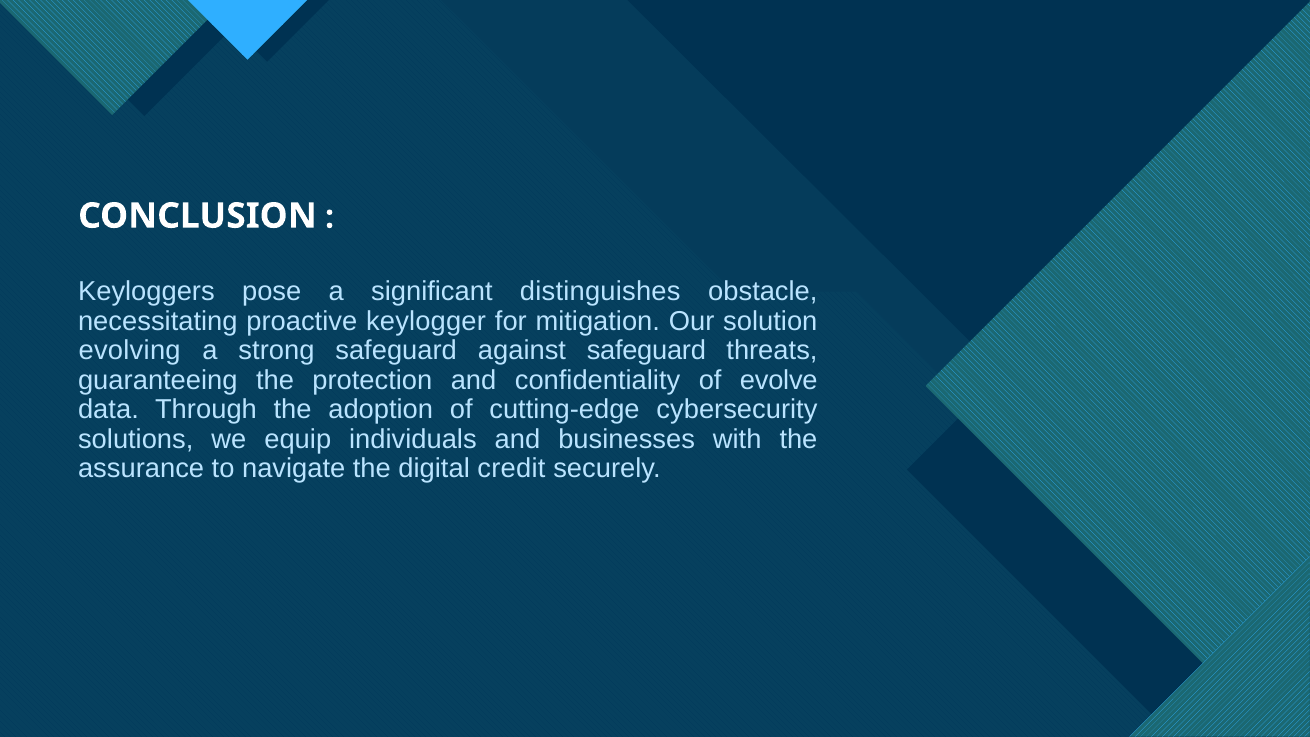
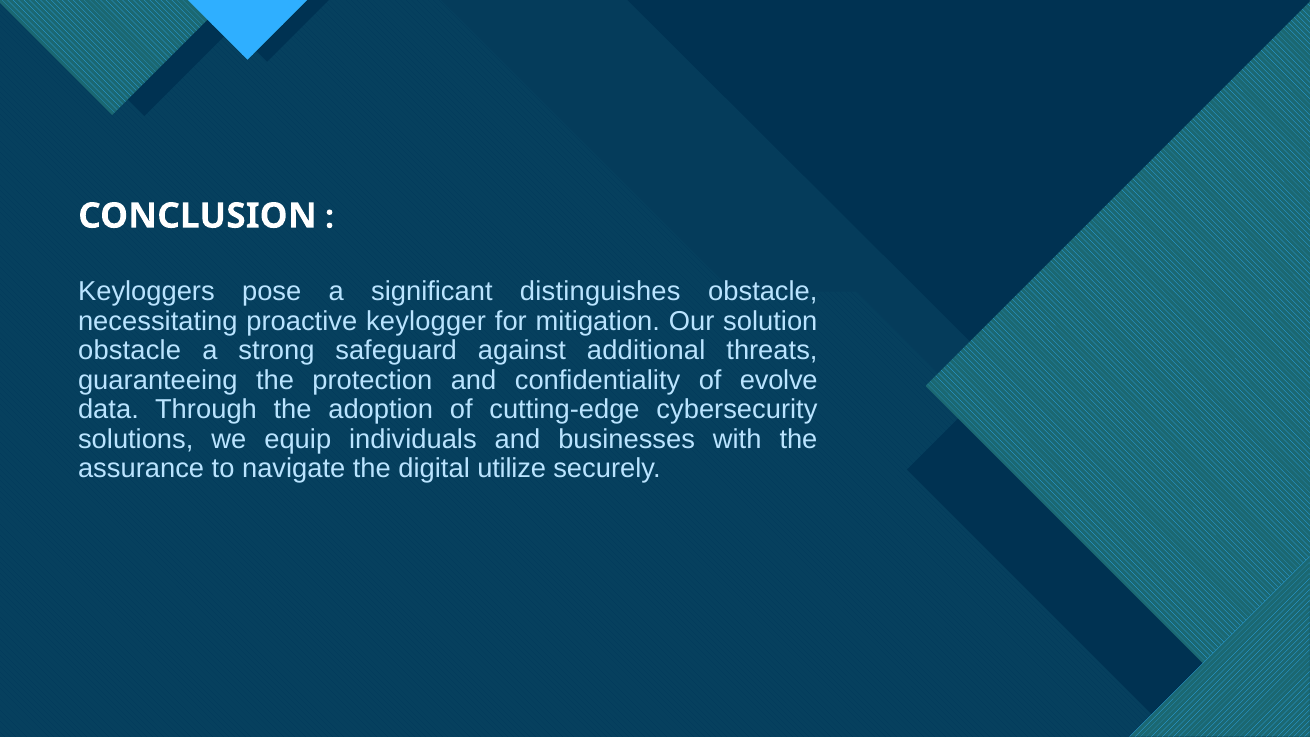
evolving at (130, 351): evolving -> obstacle
against safeguard: safeguard -> additional
credit: credit -> utilize
